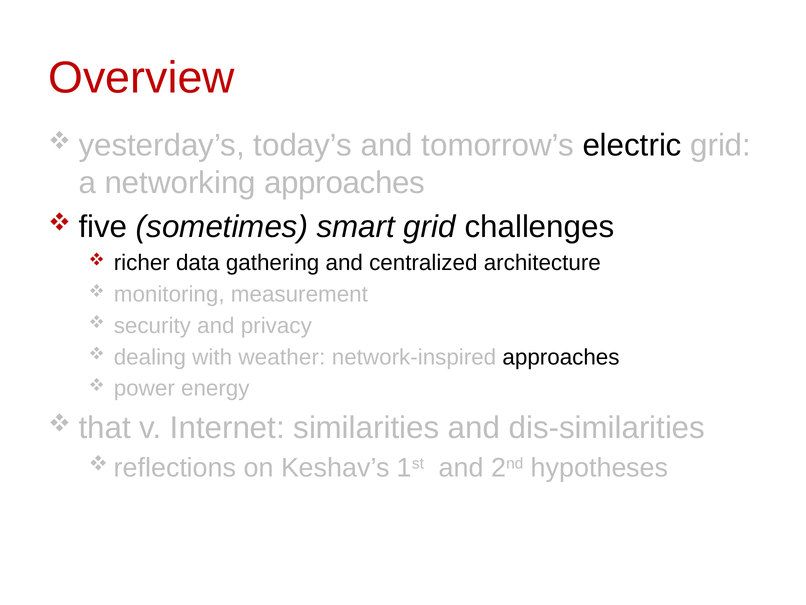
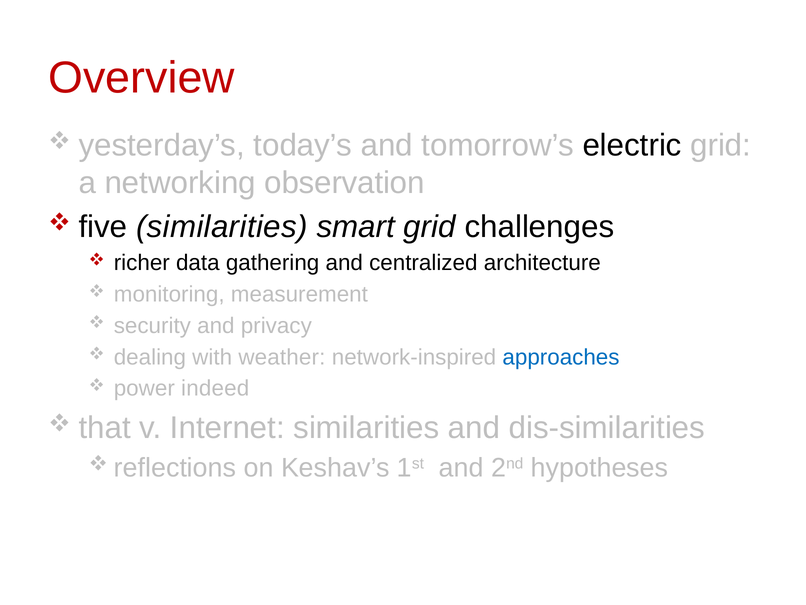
networking approaches: approaches -> observation
five sometimes: sometimes -> similarities
approaches at (561, 357) colour: black -> blue
energy: energy -> indeed
